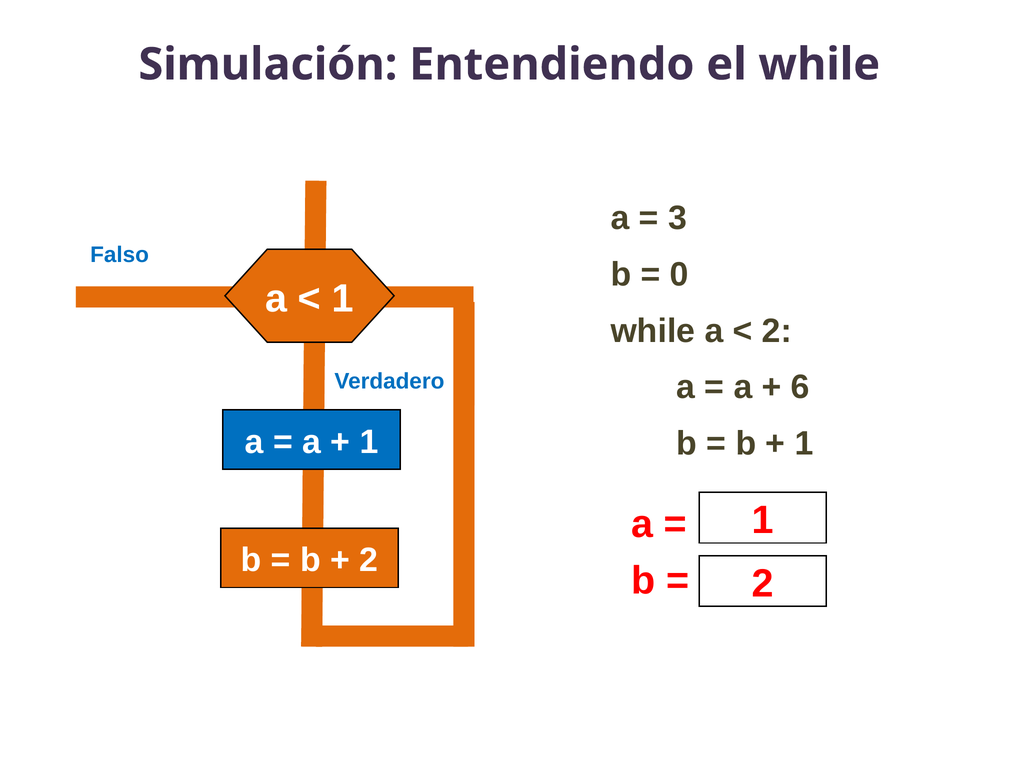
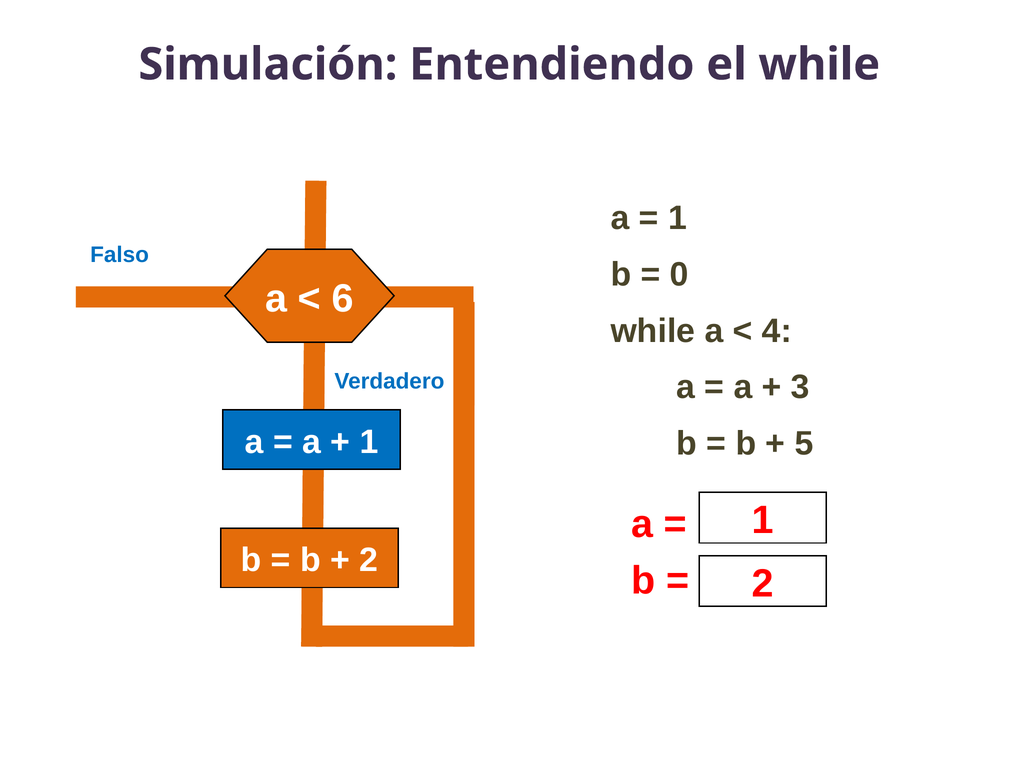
3 at (677, 218): 3 -> 1
1 at (343, 299): 1 -> 6
2 at (777, 331): 2 -> 4
6: 6 -> 3
1 at (804, 444): 1 -> 5
